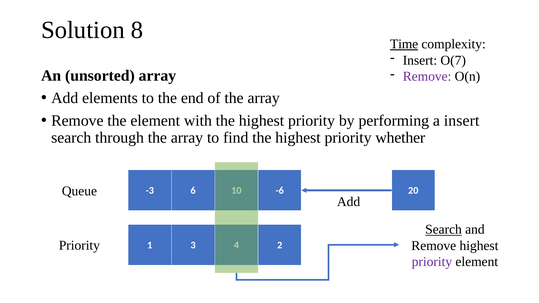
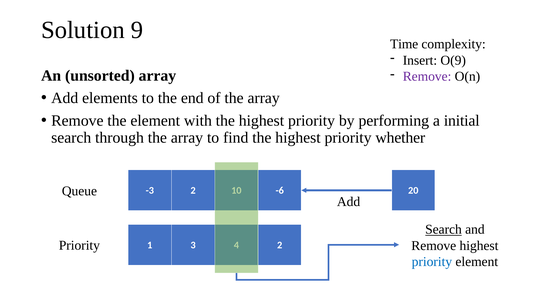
8: 8 -> 9
Time underline: present -> none
O(7: O(7 -> O(9
a insert: insert -> initial
-3 6: 6 -> 2
priority at (432, 262) colour: purple -> blue
